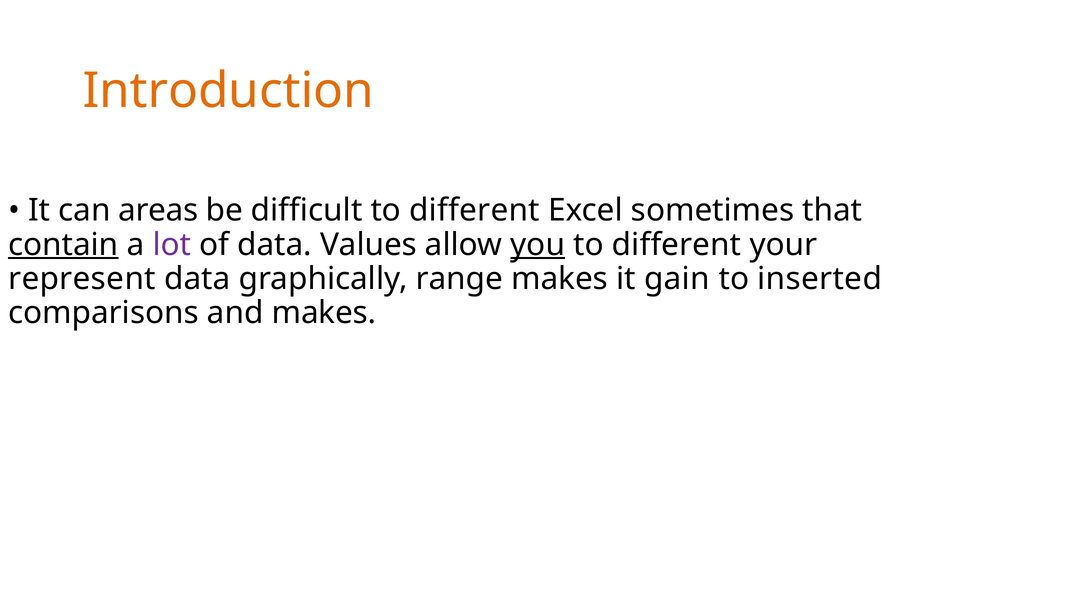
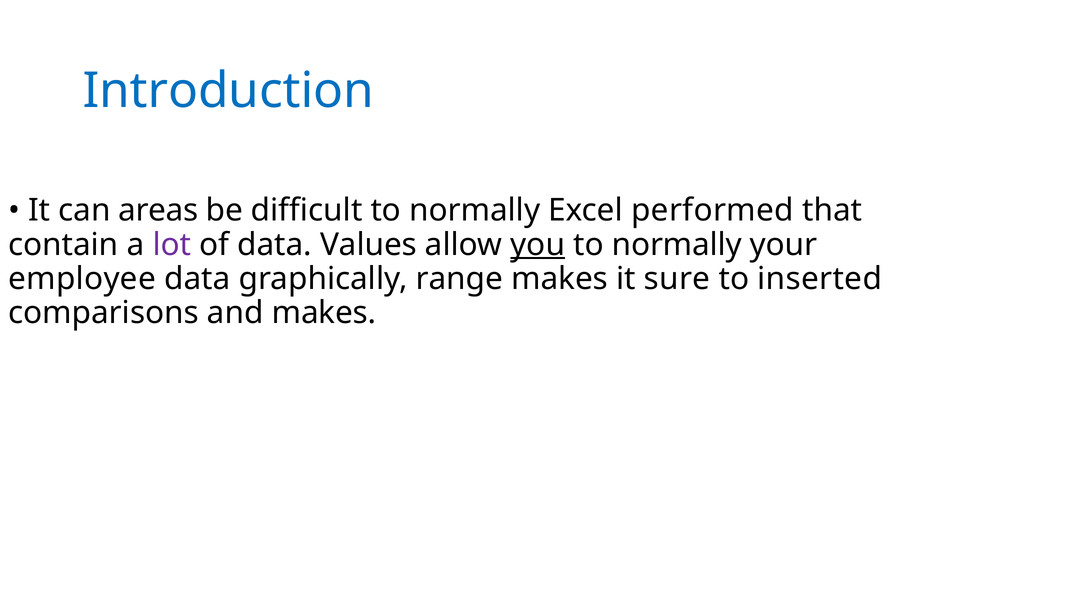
Introduction colour: orange -> blue
difficult to different: different -> normally
sometimes: sometimes -> performed
contain underline: present -> none
different at (677, 245): different -> normally
represent: represent -> employee
gain: gain -> sure
